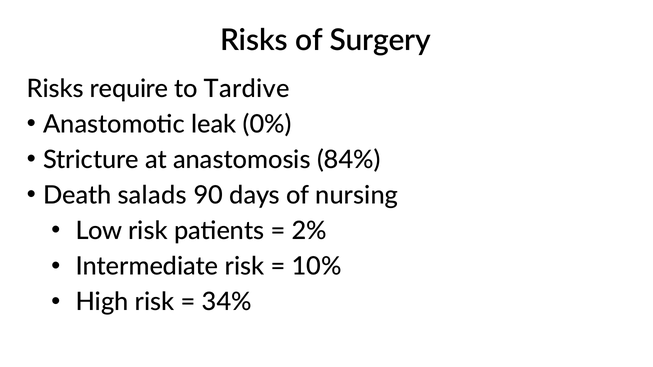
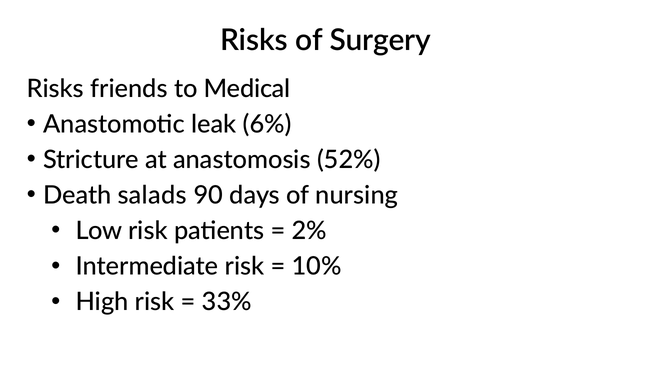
require: require -> friends
Tardive: Tardive -> Medical
0%: 0% -> 6%
84%: 84% -> 52%
34%: 34% -> 33%
